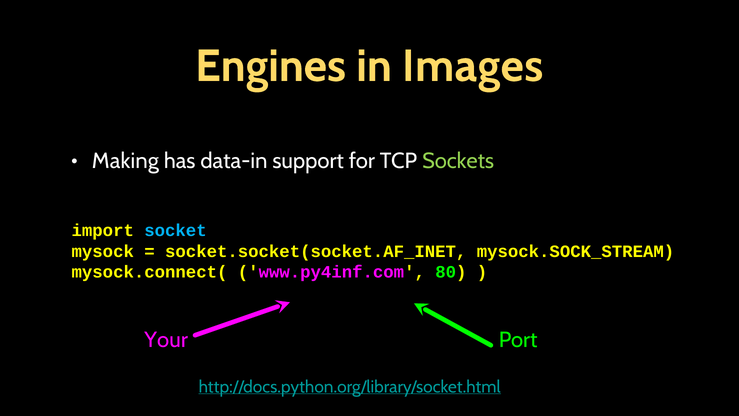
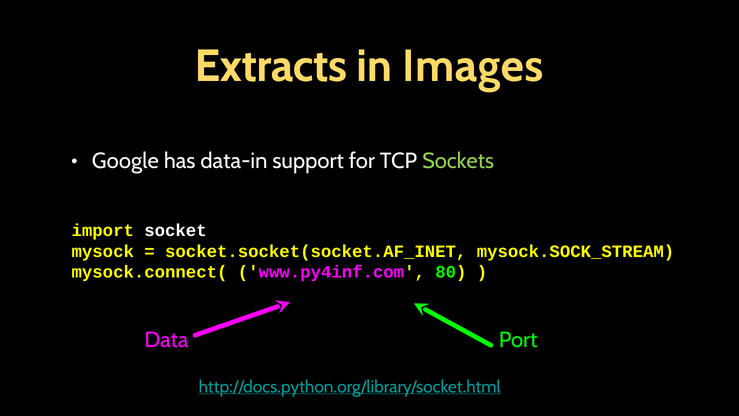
Engines: Engines -> Extracts
Making: Making -> Google
socket colour: light blue -> white
Your: Your -> Data
